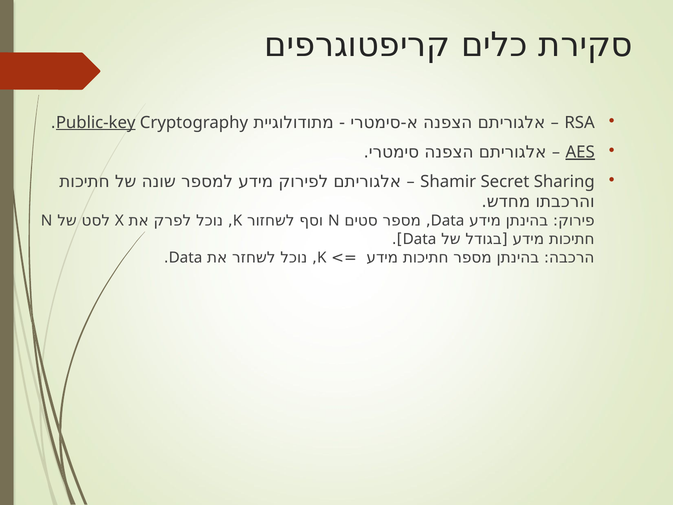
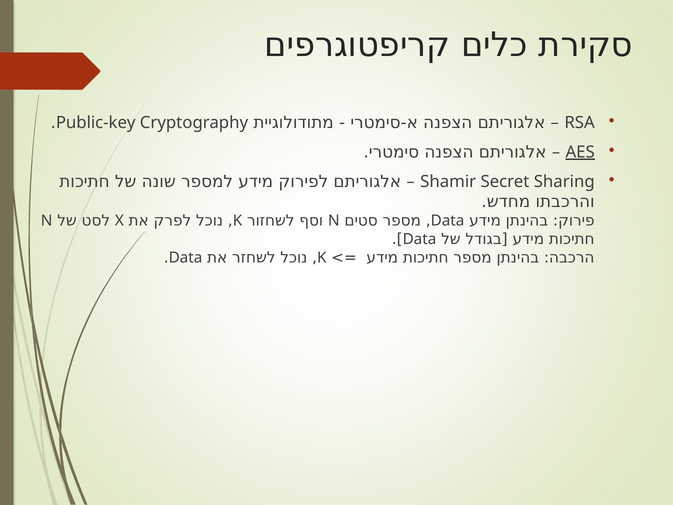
Public-key underline: present -> none
